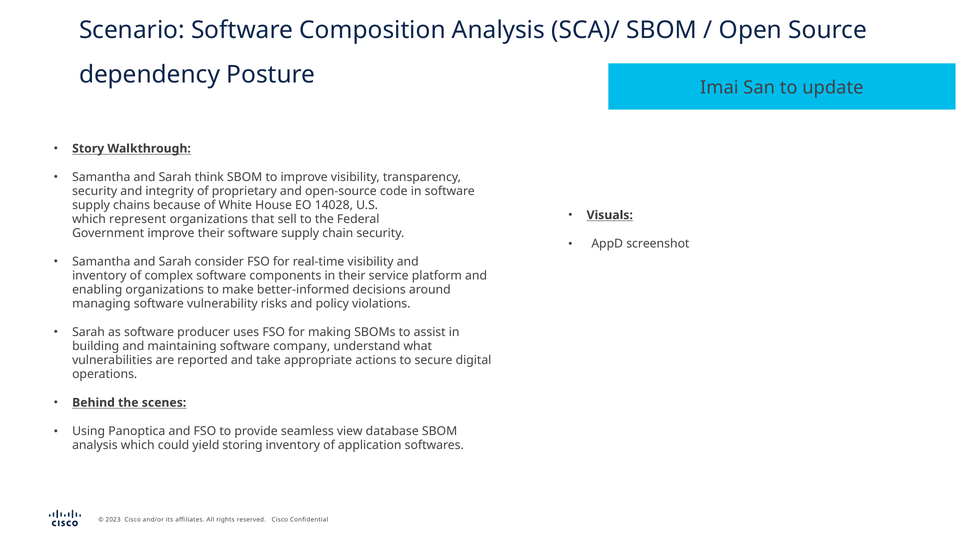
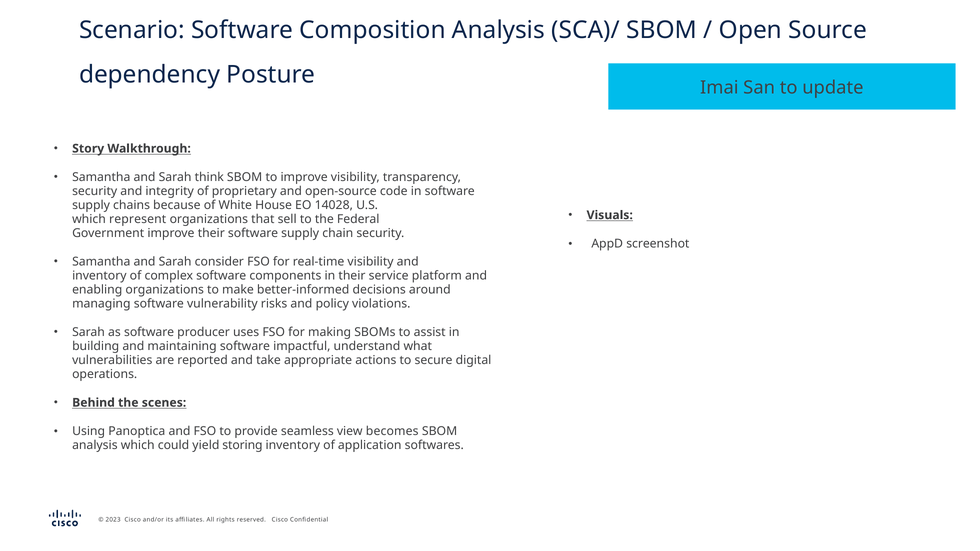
company: company -> impactful
database: database -> becomes
